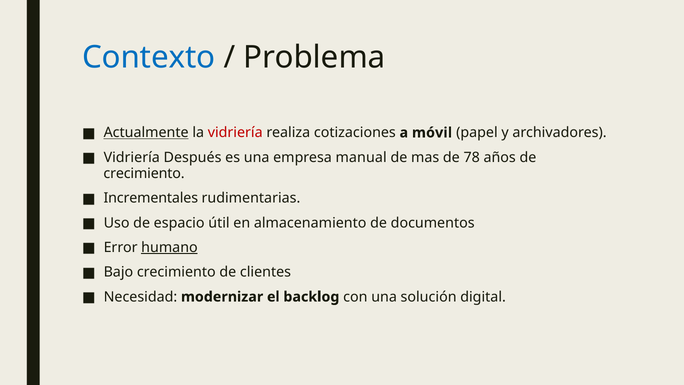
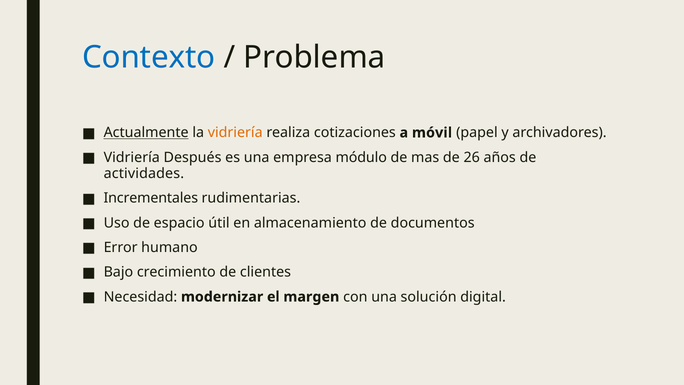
vidriería at (235, 133) colour: red -> orange
manual: manual -> módulo
78: 78 -> 26
crecimiento at (144, 173): crecimiento -> actividades
humano underline: present -> none
backlog: backlog -> margen
